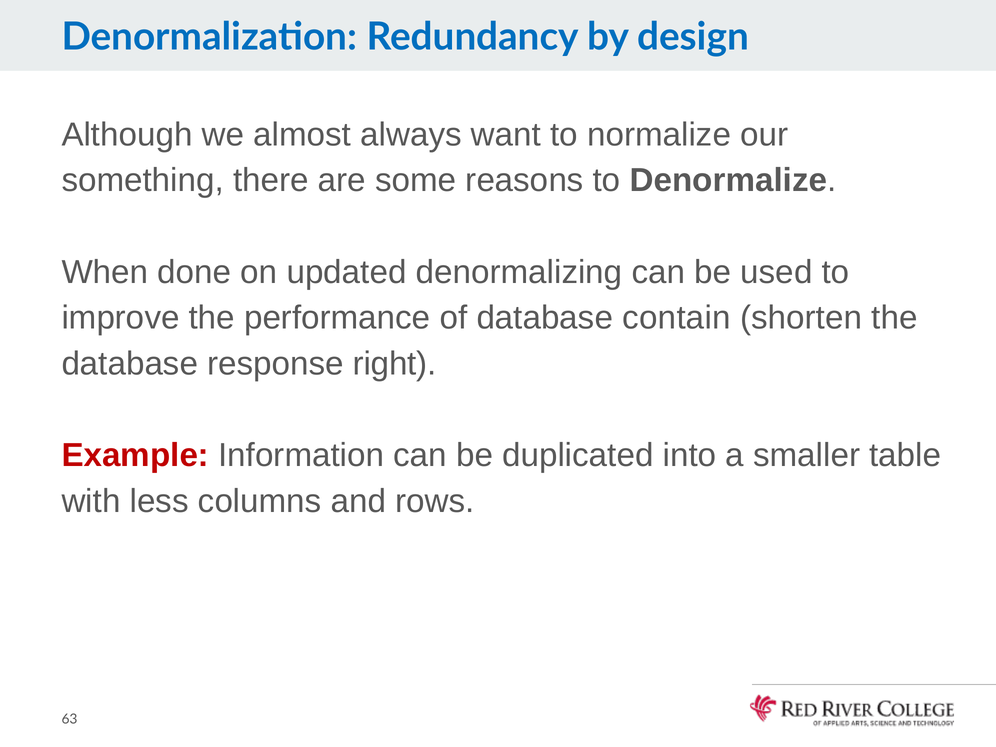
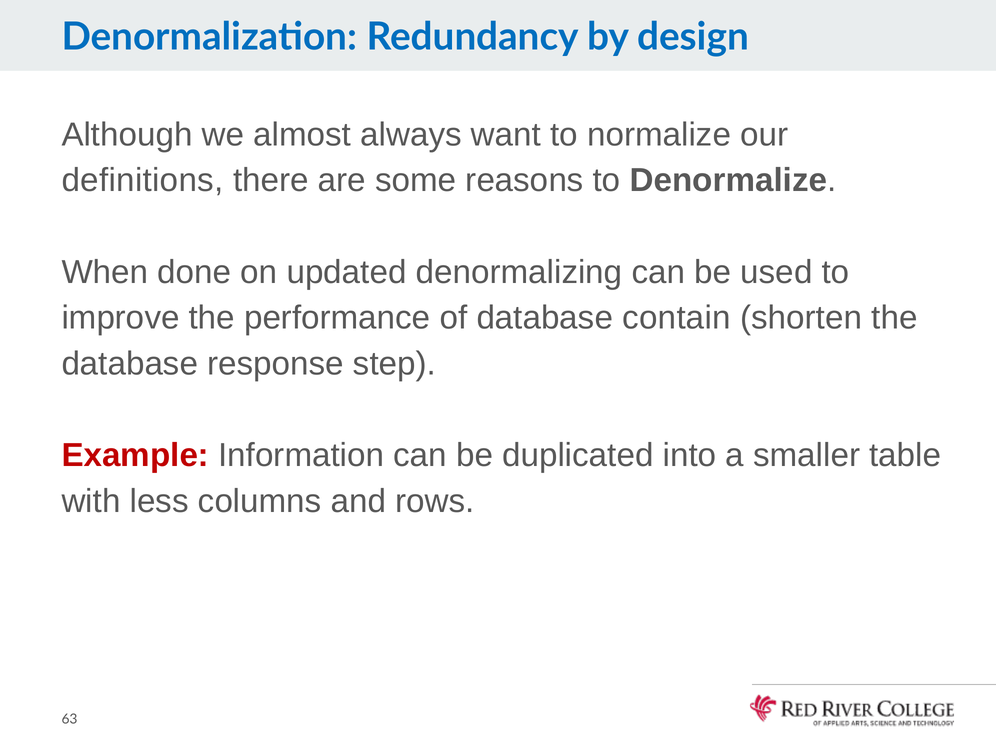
something: something -> definitions
right: right -> step
